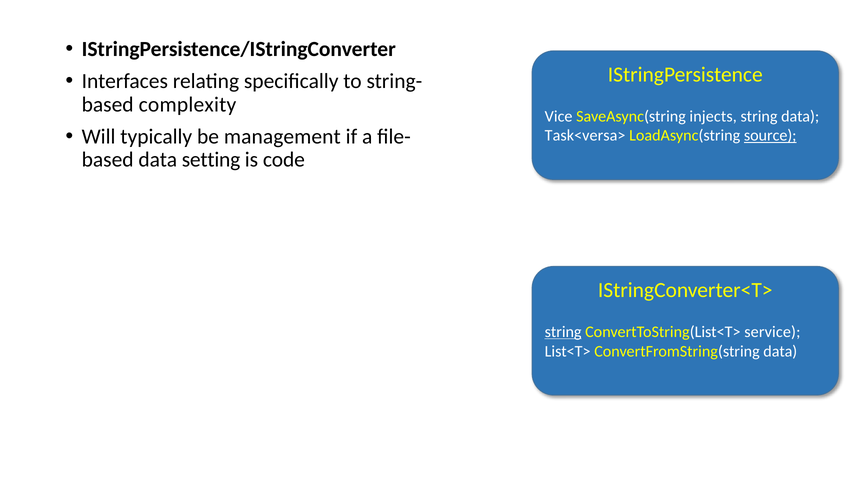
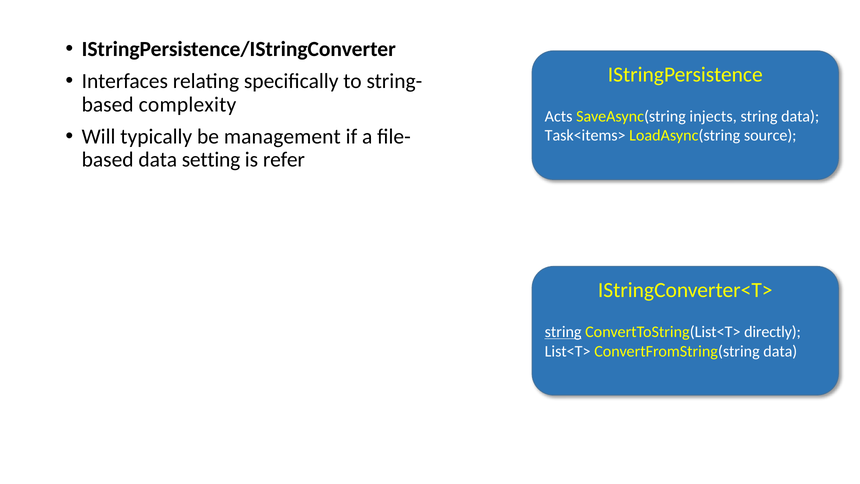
Vice: Vice -> Acts
Task<versa>: Task<versa> -> Task<items>
source underline: present -> none
code: code -> refer
service: service -> directly
